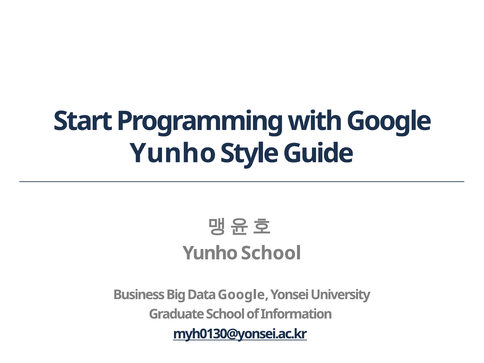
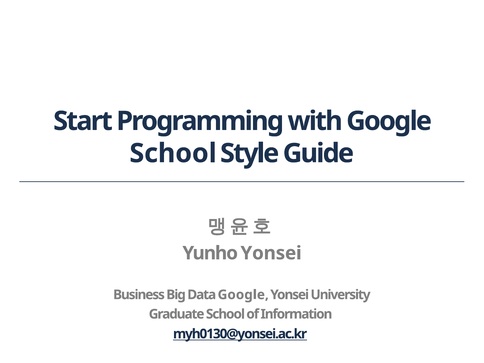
Yunho at (173, 153): Yunho -> School
Yunho School: School -> Yonsei
